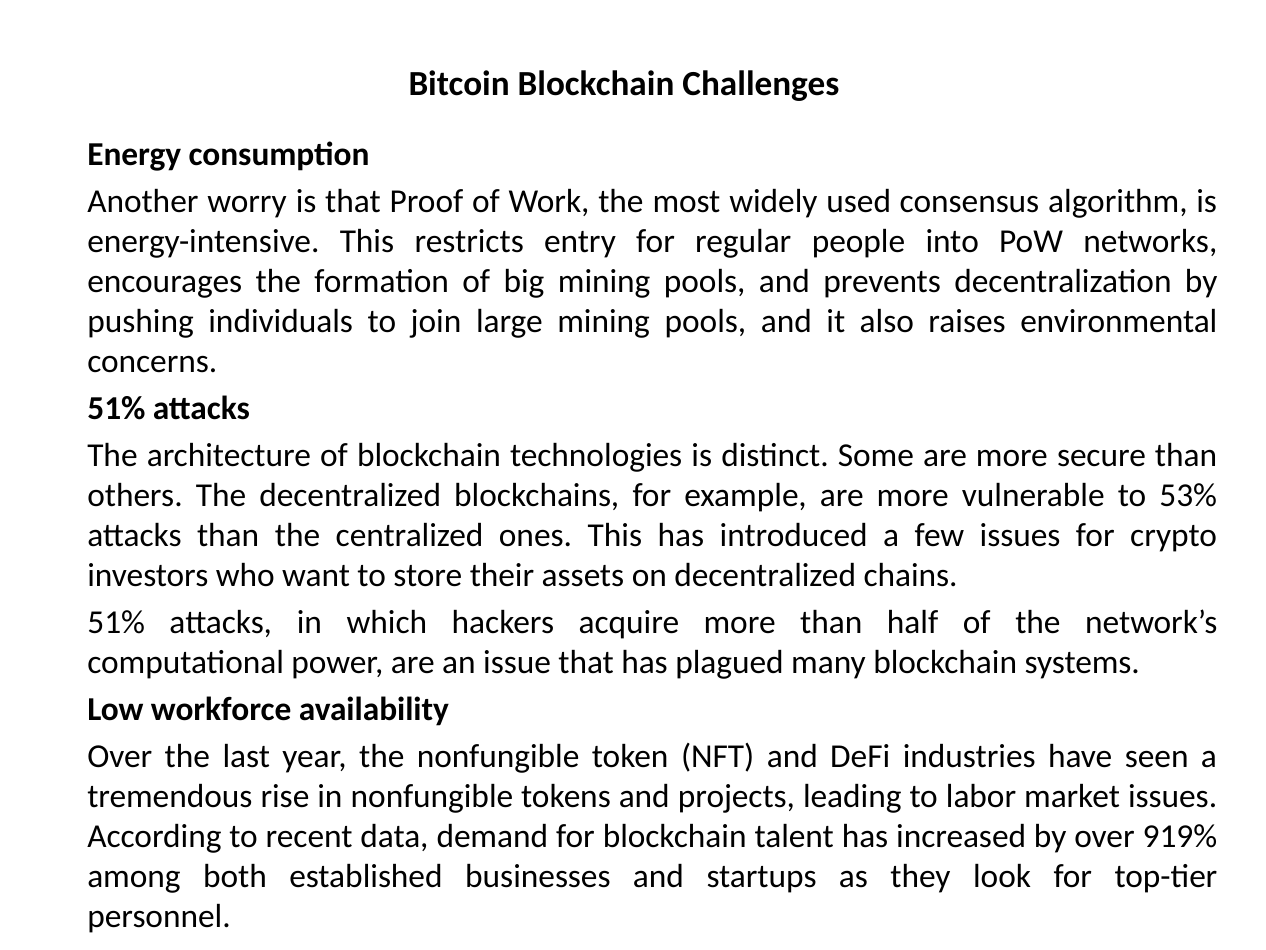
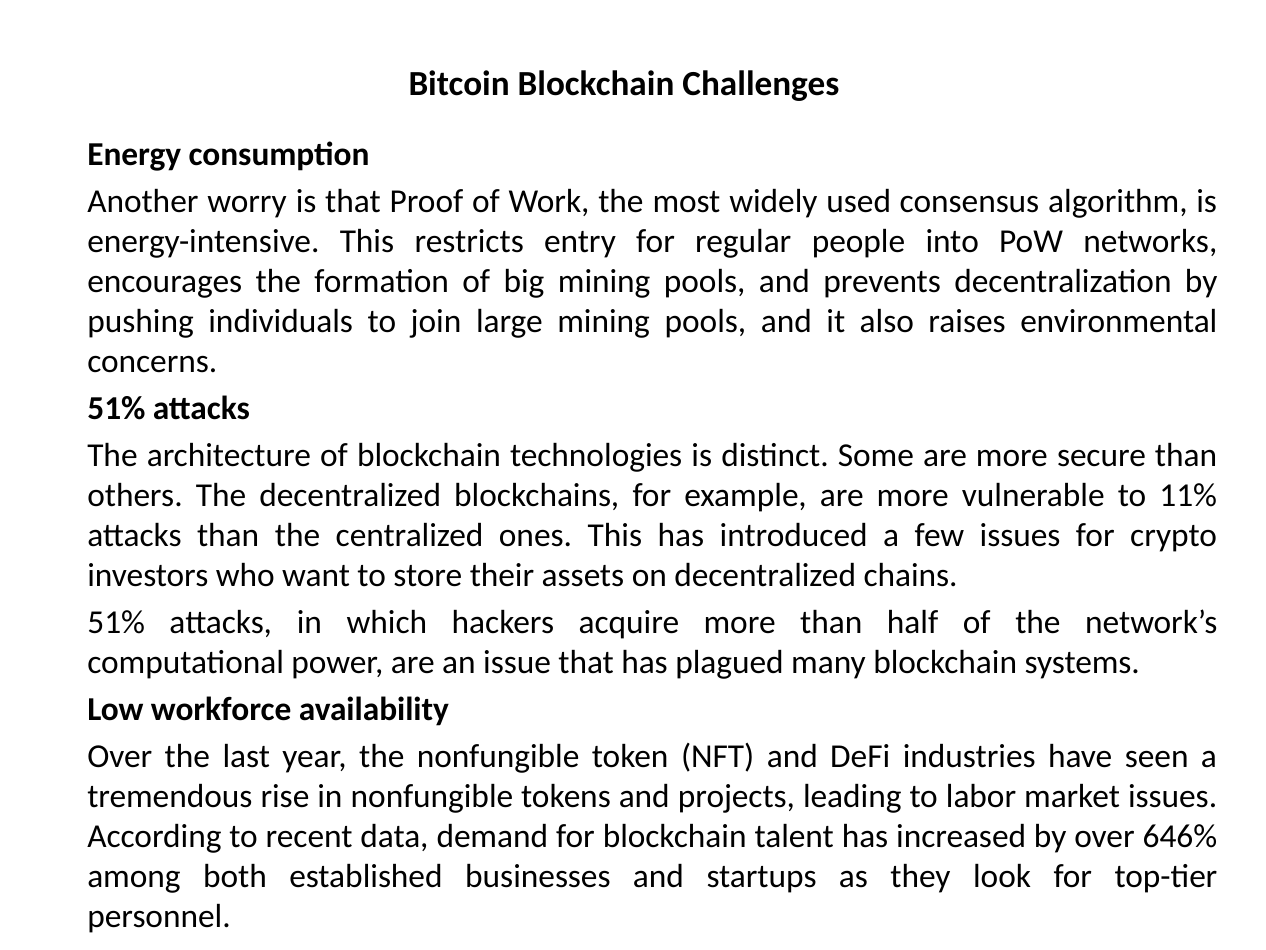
53%: 53% -> 11%
919%: 919% -> 646%
